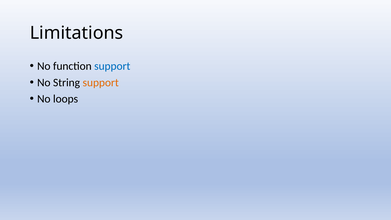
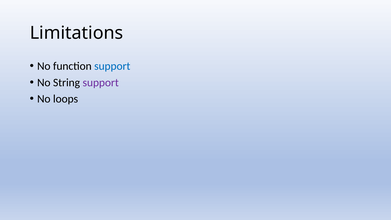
support at (101, 83) colour: orange -> purple
